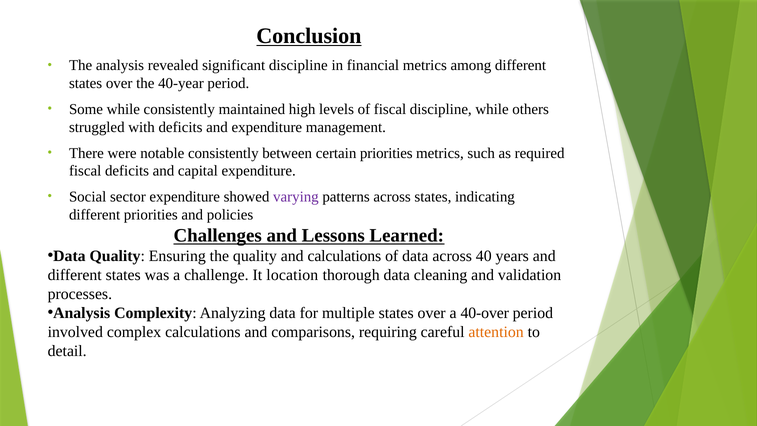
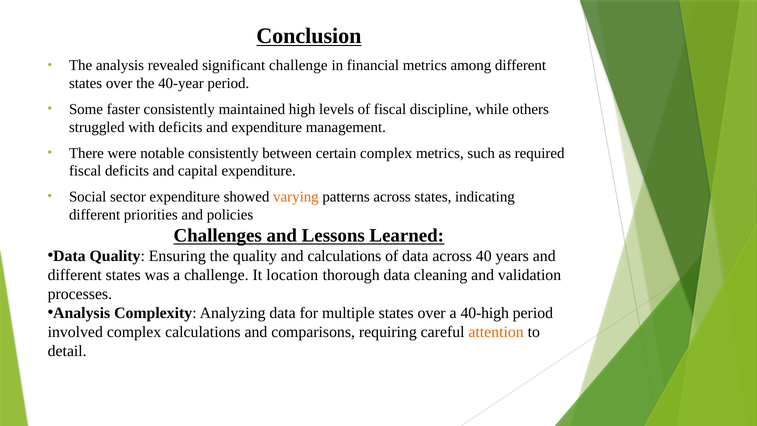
significant discipline: discipline -> challenge
Some while: while -> faster
certain priorities: priorities -> complex
varying colour: purple -> orange
40-over: 40-over -> 40-high
